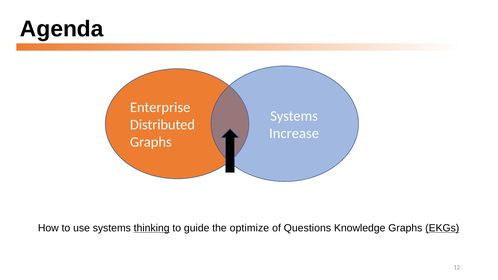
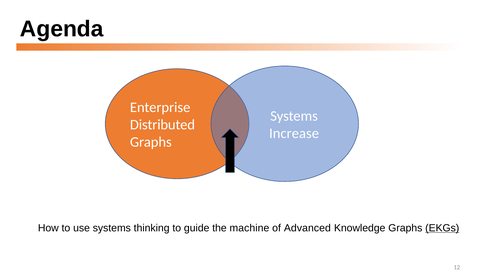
thinking underline: present -> none
optimize: optimize -> machine
Questions: Questions -> Advanced
